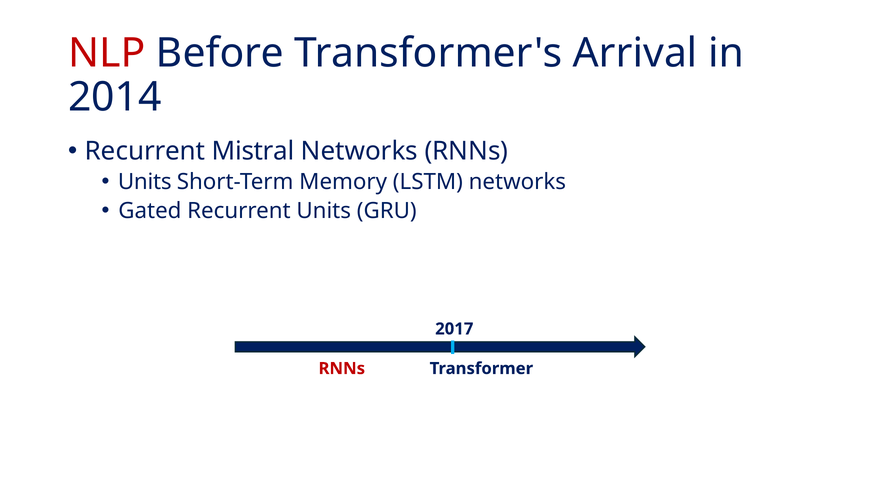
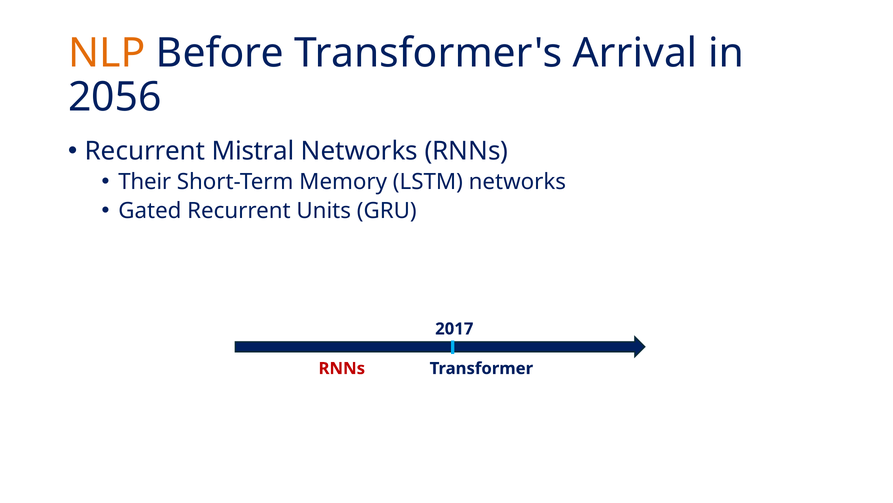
NLP colour: red -> orange
2014: 2014 -> 2056
Units at (145, 182): Units -> Their
